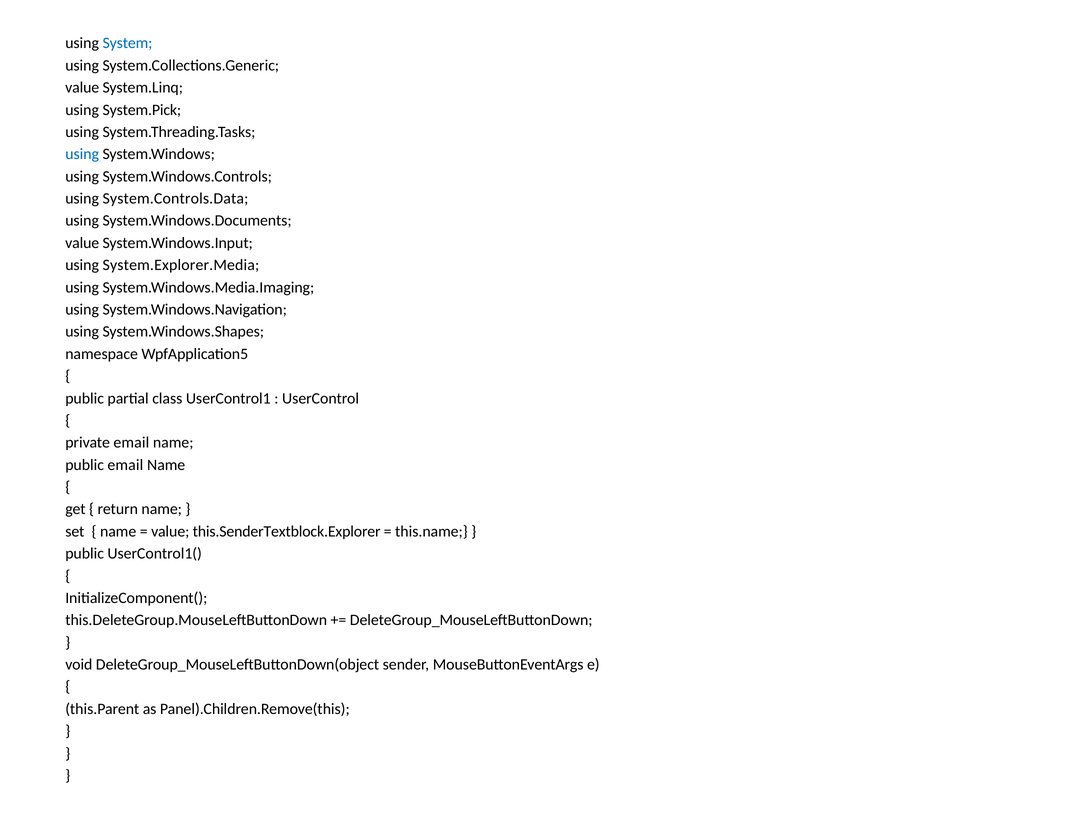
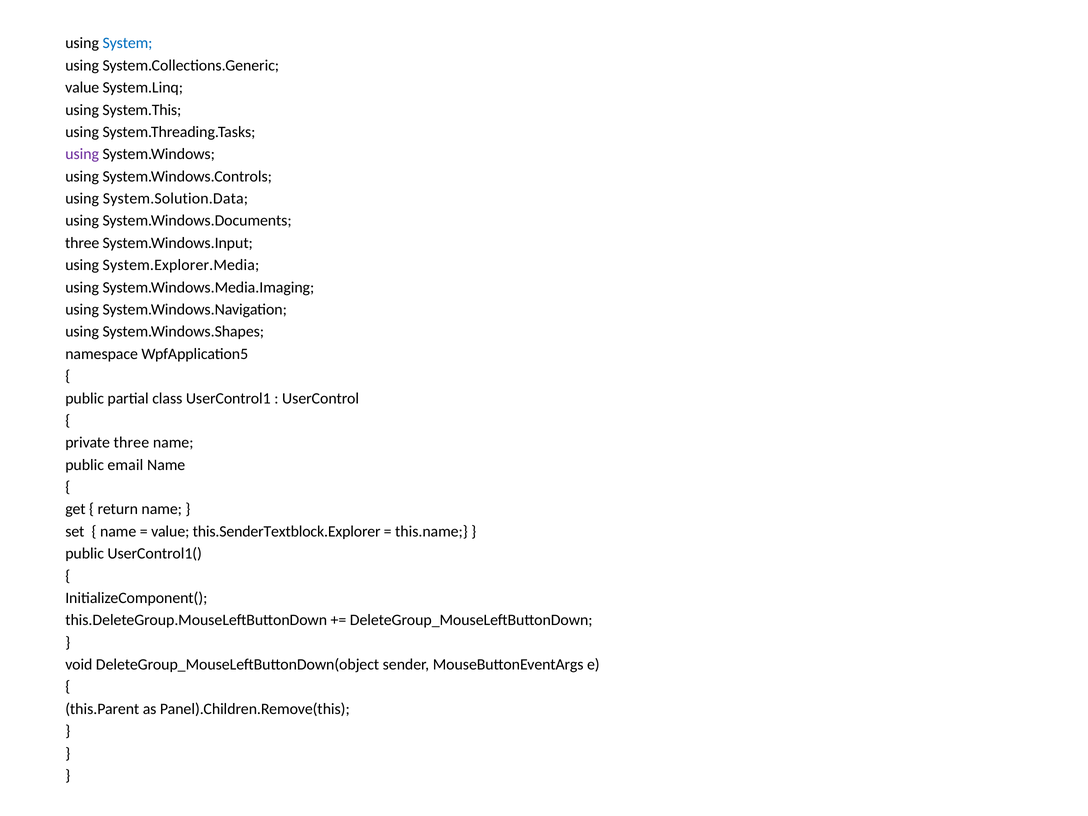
System.Pick: System.Pick -> System.This
using at (82, 154) colour: blue -> purple
System.Controls.Data: System.Controls.Data -> System.Solution.Data
value at (82, 243): value -> three
private email: email -> three
